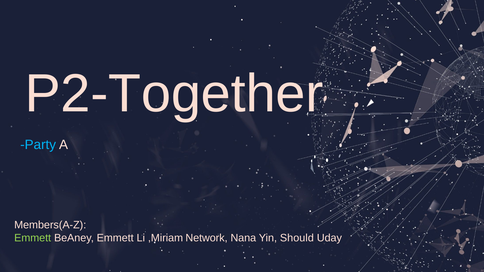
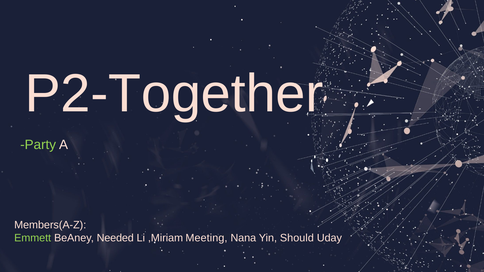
Party colour: light blue -> light green
BeAney Emmett: Emmett -> Needed
Network: Network -> Meeting
